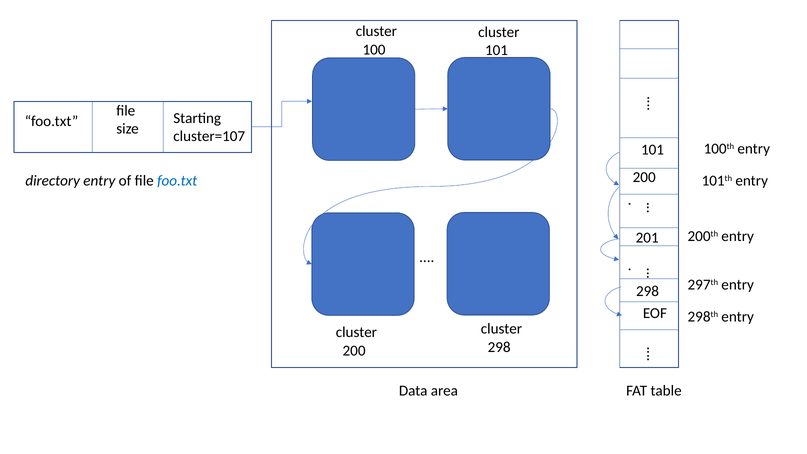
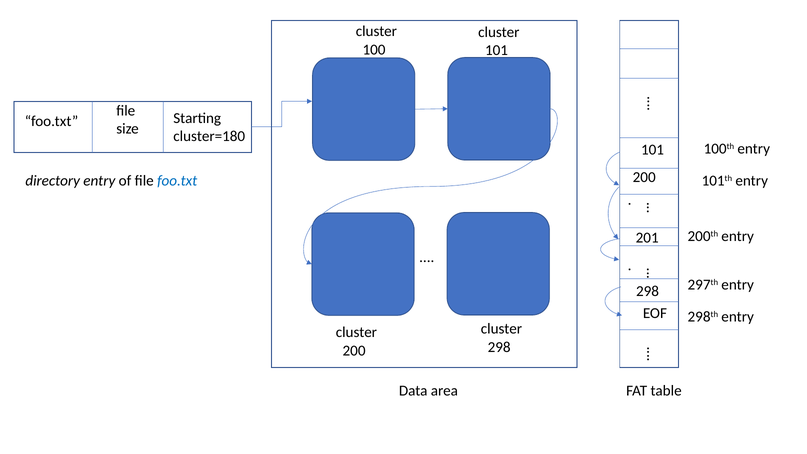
cluster=107: cluster=107 -> cluster=180
